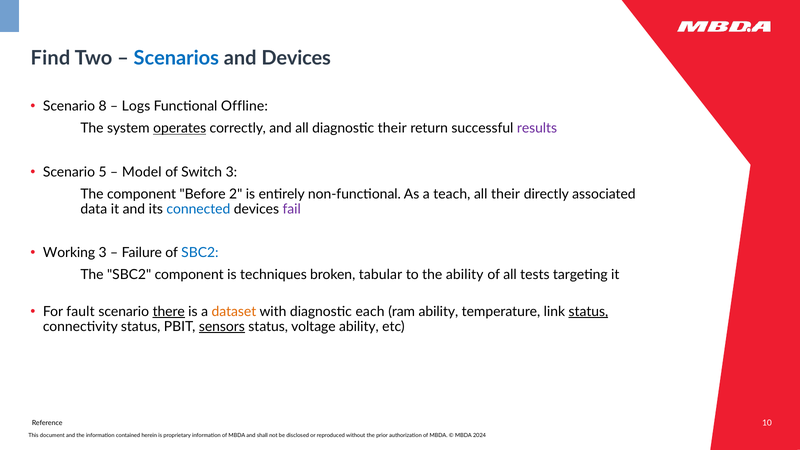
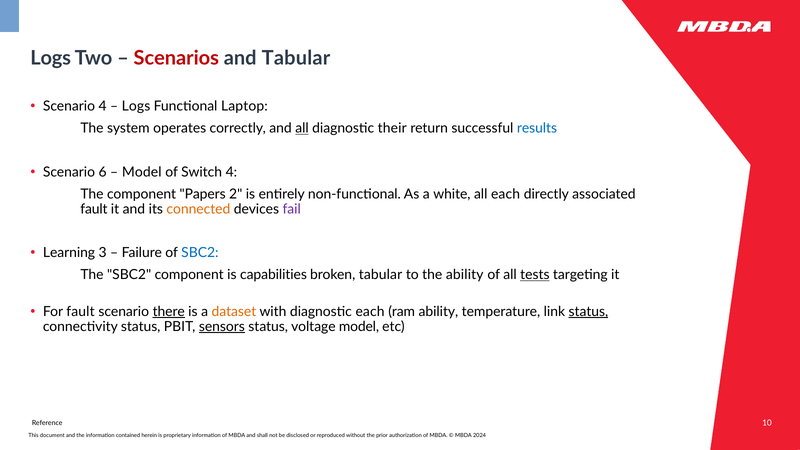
Find at (50, 58): Find -> Logs
Scenarios colour: blue -> red
and Devices: Devices -> Tabular
Scenario 8: 8 -> 4
Offline: Offline -> Laptop
operates underline: present -> none
all at (302, 128) underline: none -> present
results colour: purple -> blue
5: 5 -> 6
Switch 3: 3 -> 4
Before: Before -> Papers
teach: teach -> white
all their: their -> each
data at (94, 209): data -> fault
connected colour: blue -> orange
Working: Working -> Learning
techniques: techniques -> capabilities
tests underline: none -> present
voltage ability: ability -> model
